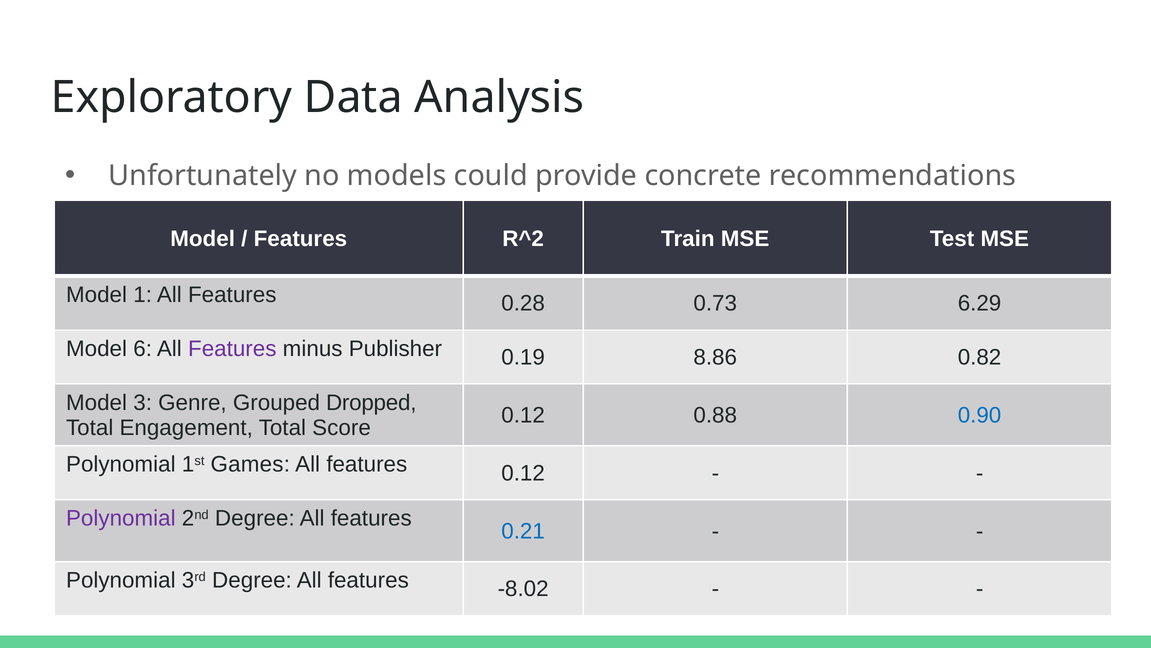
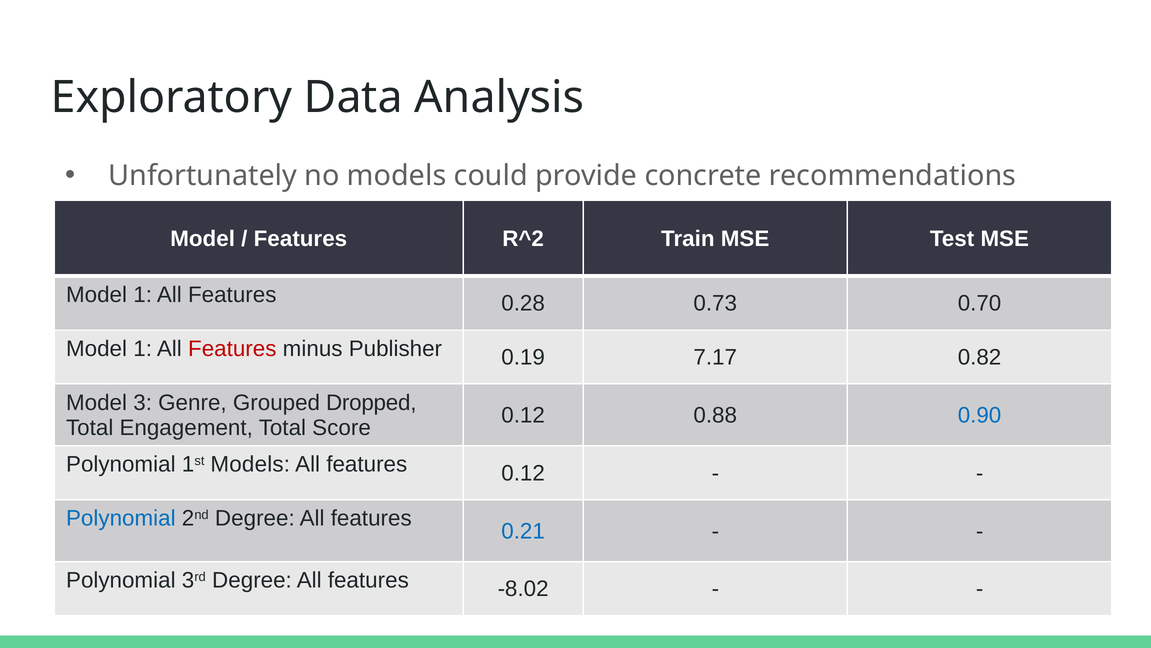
6.29: 6.29 -> 0.70
6 at (143, 348): 6 -> 1
Features at (232, 348) colour: purple -> red
8.86: 8.86 -> 7.17
1st Games: Games -> Models
Polynomial at (121, 518) colour: purple -> blue
